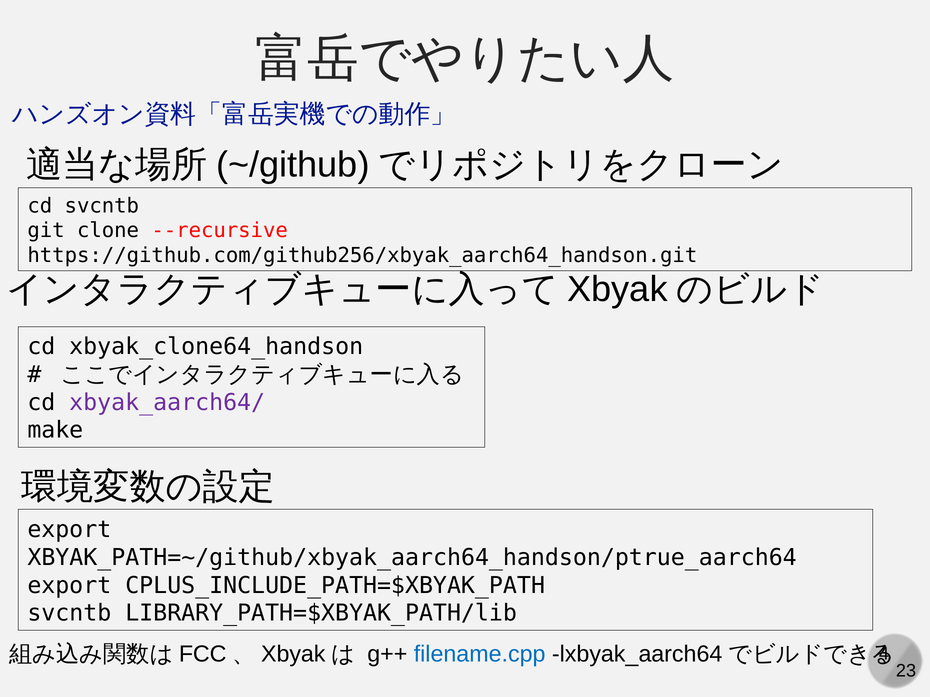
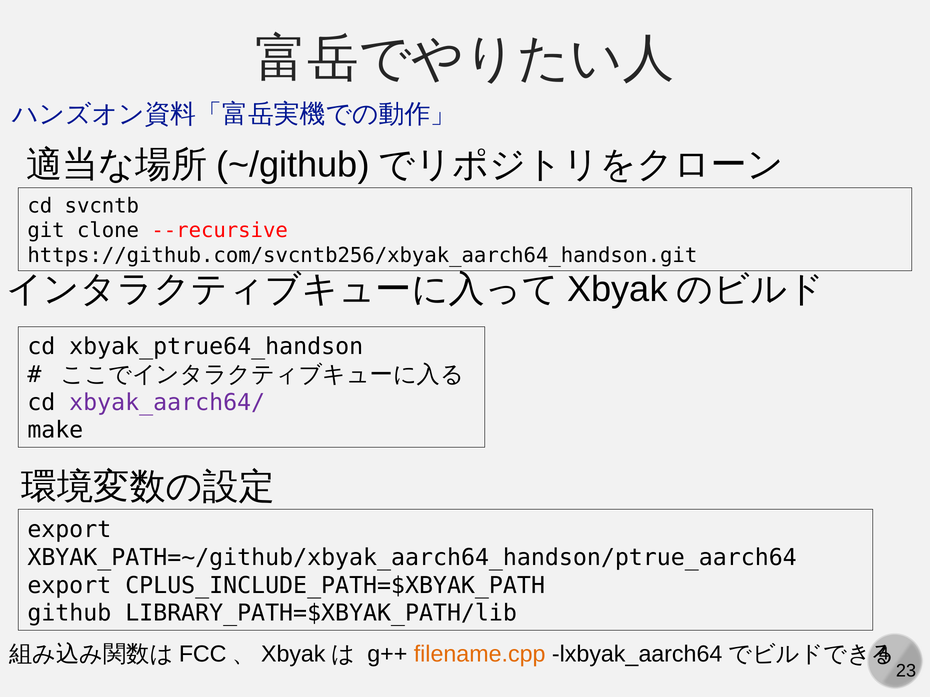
https://github.com/github256/xbyak_aarch64_handson.git: https://github.com/github256/xbyak_aarch64_handson.git -> https://github.com/svcntb256/xbyak_aarch64_handson.git
xbyak_clone64_handson: xbyak_clone64_handson -> xbyak_ptrue64_handson
svcntb at (69, 614): svcntb -> github
filename.cpp colour: blue -> orange
